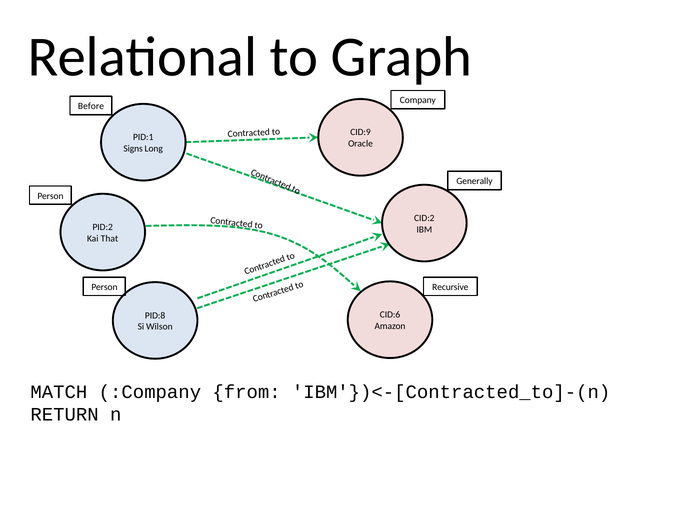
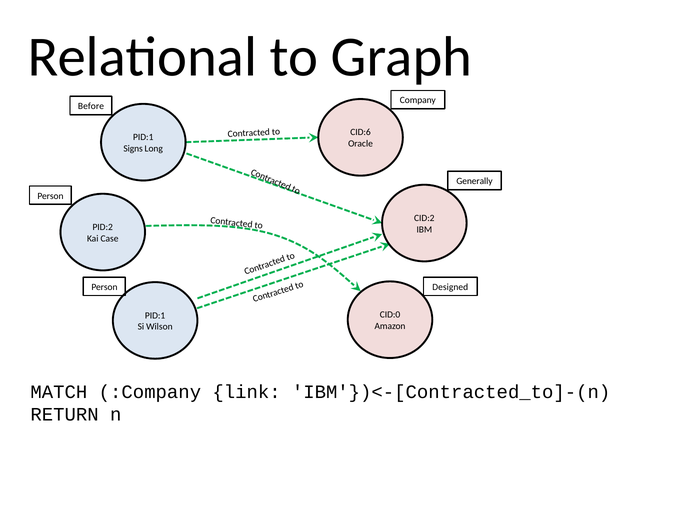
CID:9: CID:9 -> CID:6
That: That -> Case
Recursive: Recursive -> Designed
CID:6: CID:6 -> CID:0
PID:8 at (155, 315): PID:8 -> PID:1
from: from -> link
